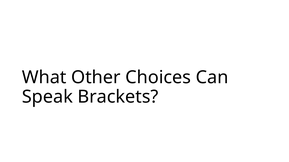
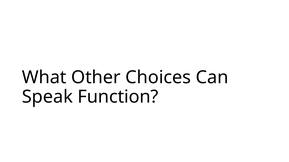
Brackets: Brackets -> Function
